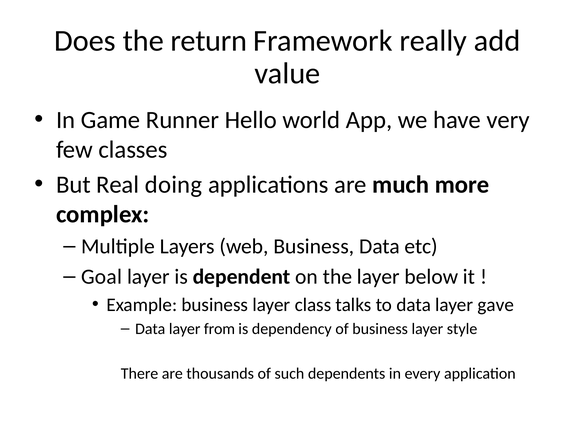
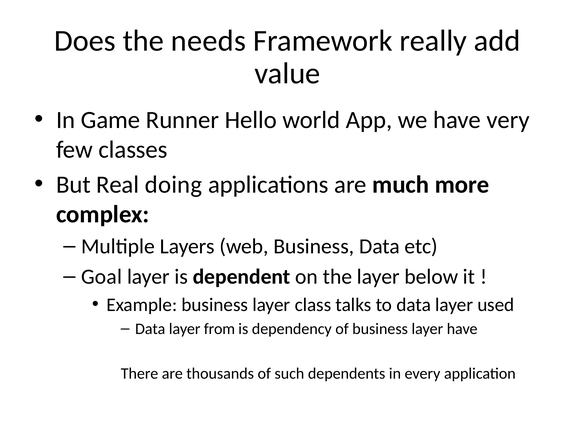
return: return -> needs
gave: gave -> used
layer style: style -> have
